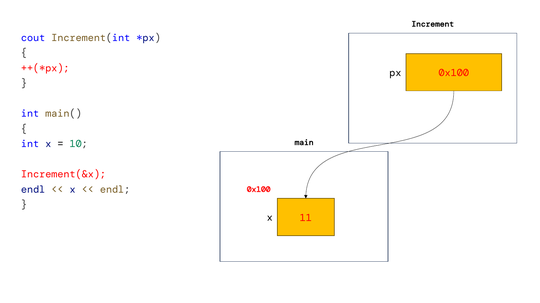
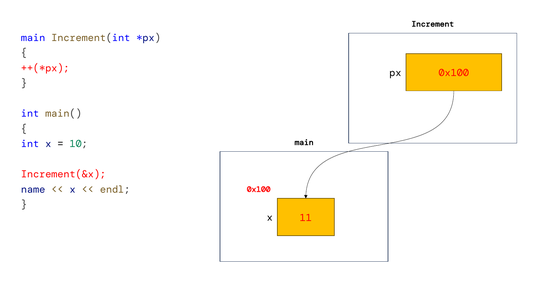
cout at (33, 38): cout -> main
endl at (33, 190): endl -> name
